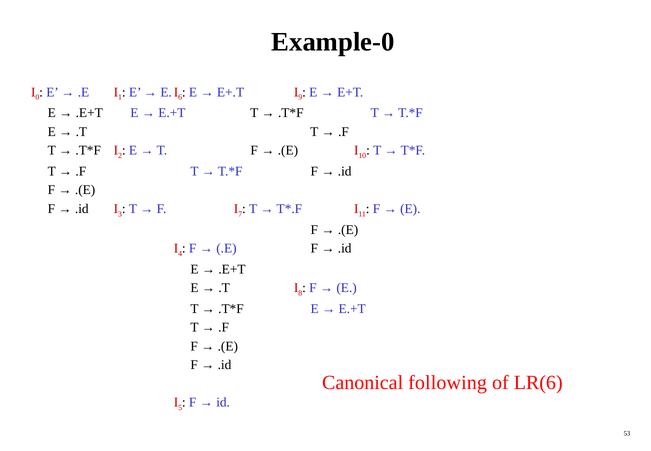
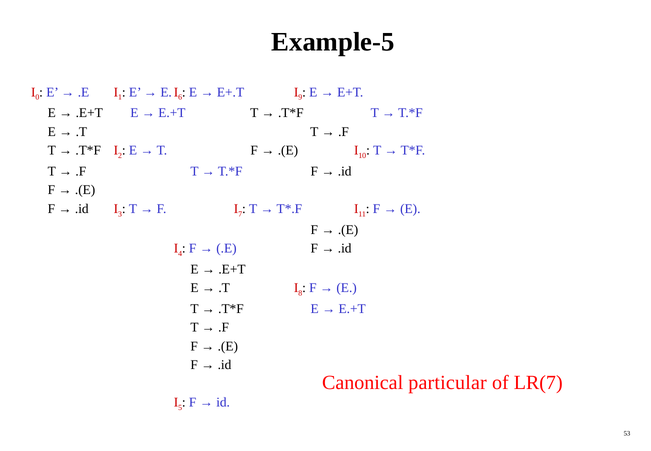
Example-0: Example-0 -> Example-5
following: following -> particular
LR(6: LR(6 -> LR(7
